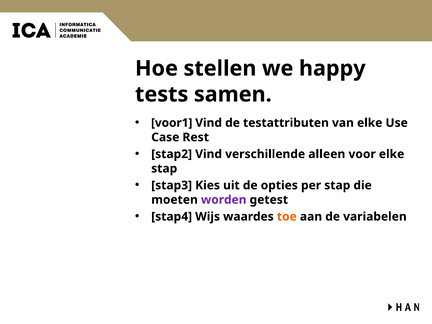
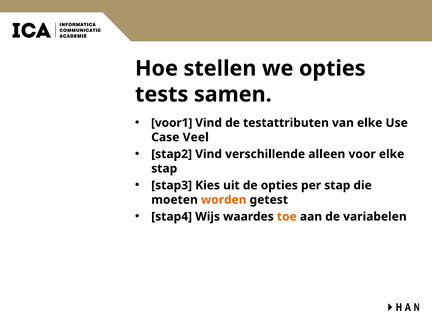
we happy: happy -> opties
Rest: Rest -> Veel
worden colour: purple -> orange
